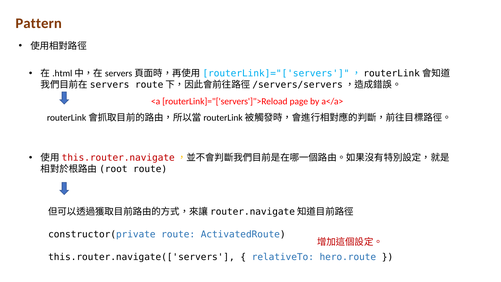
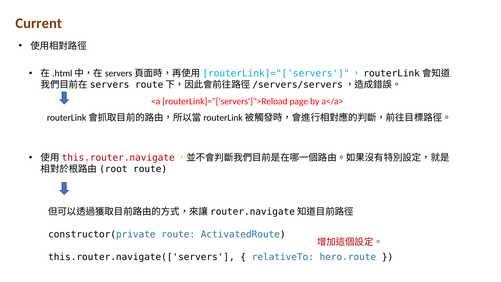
Pattern: Pattern -> Current
